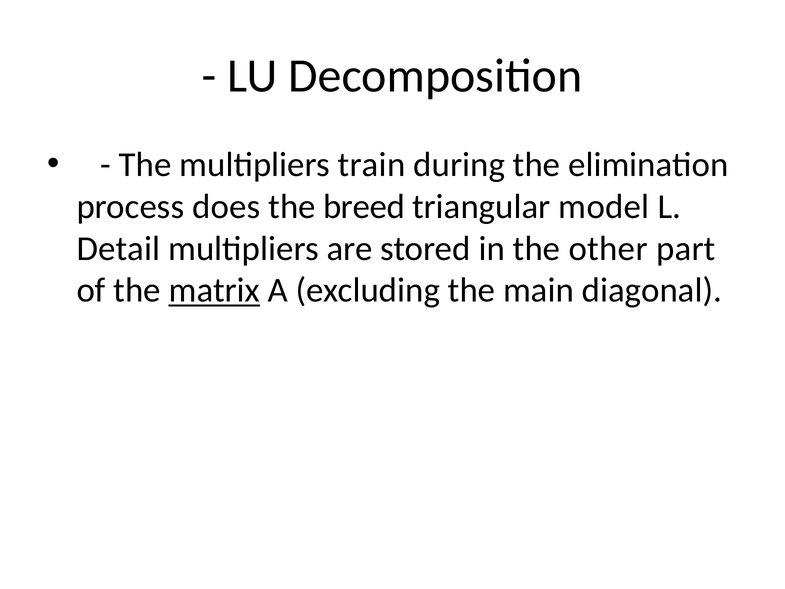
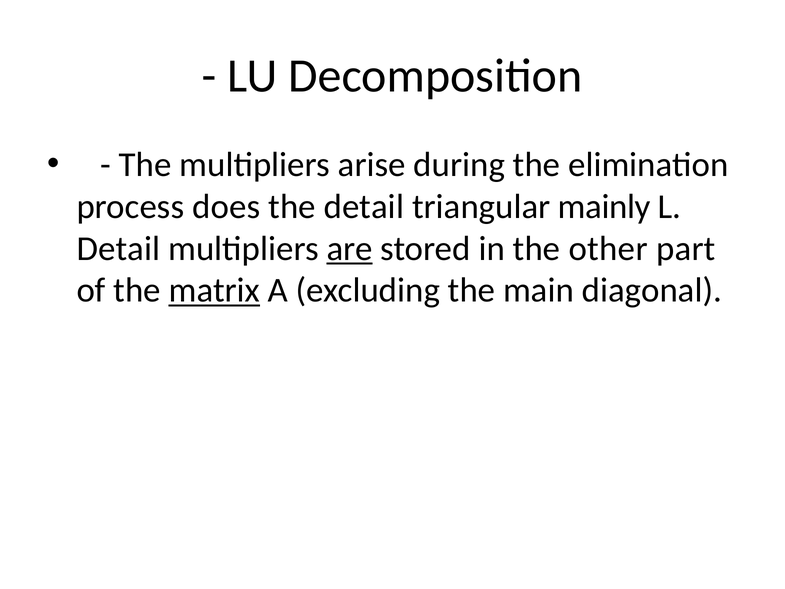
train: train -> arise
the breed: breed -> detail
model: model -> mainly
are underline: none -> present
